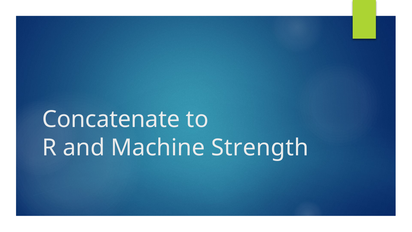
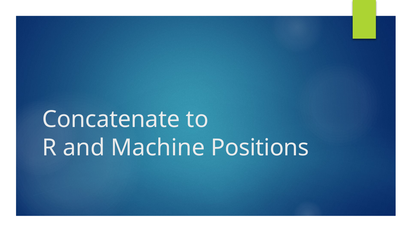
Strength: Strength -> Positions
